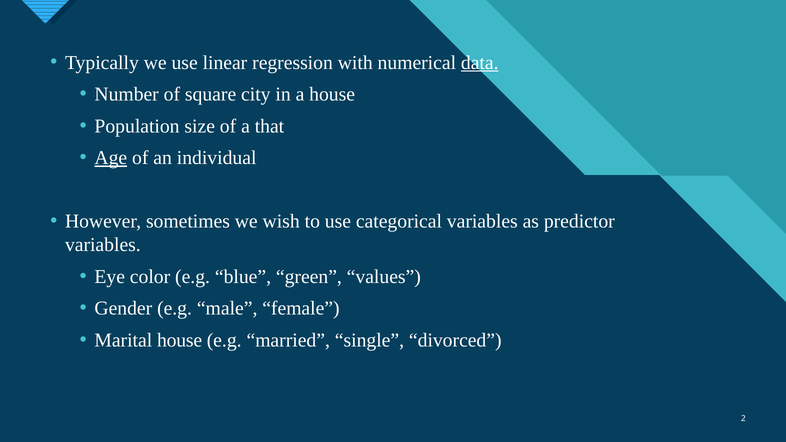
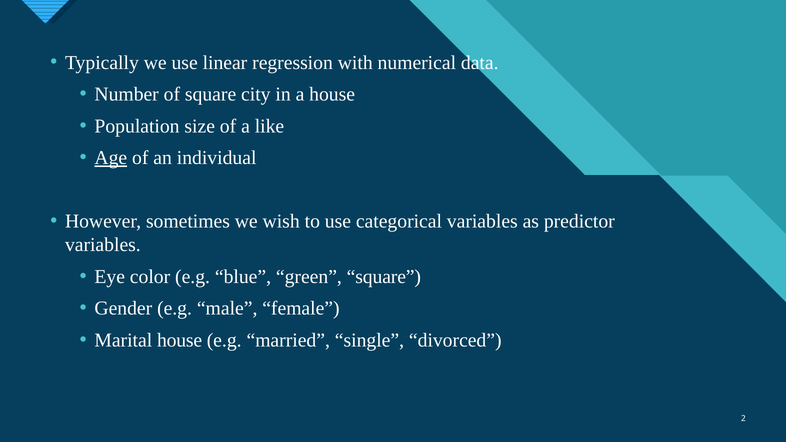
data underline: present -> none
that: that -> like
green values: values -> square
